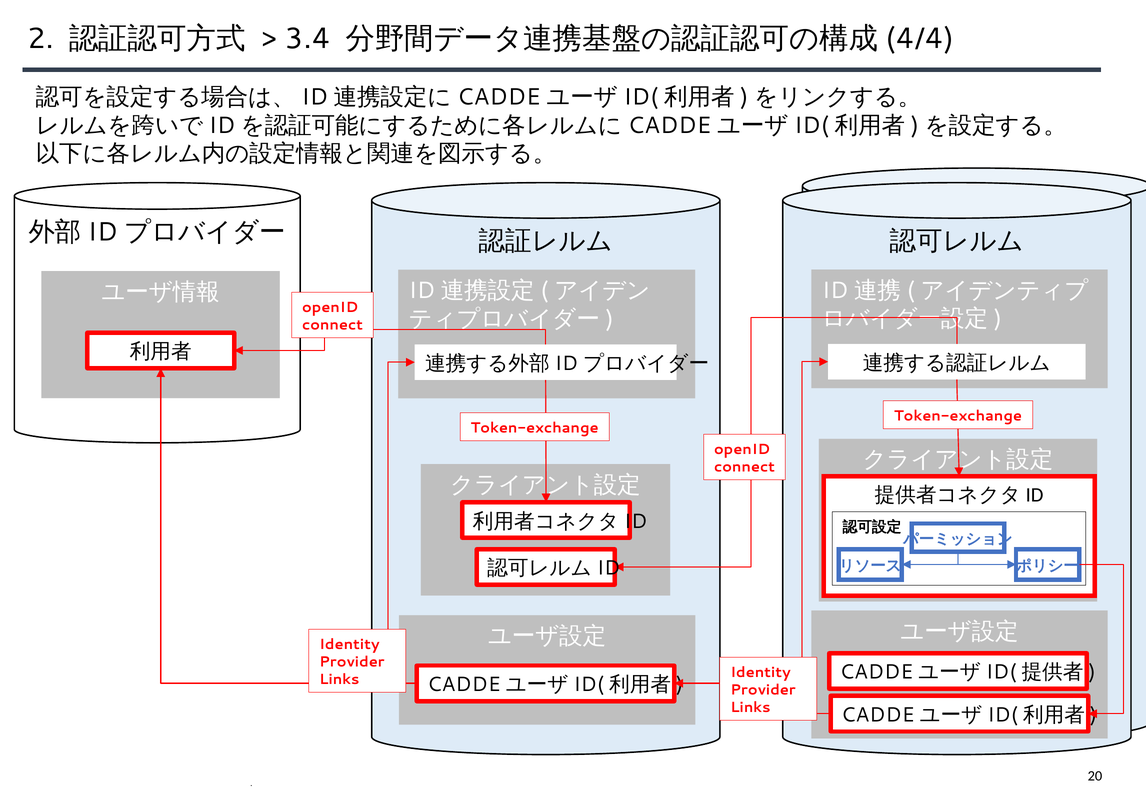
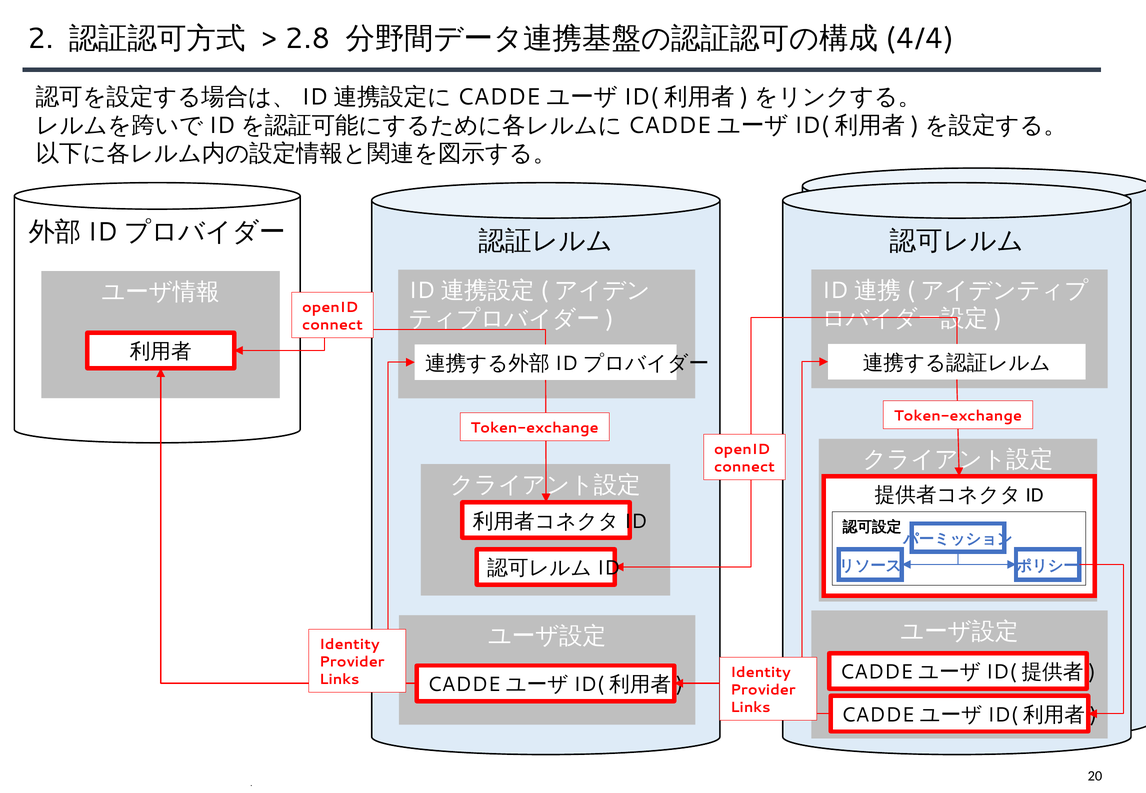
3.4: 3.4 -> 2.8
